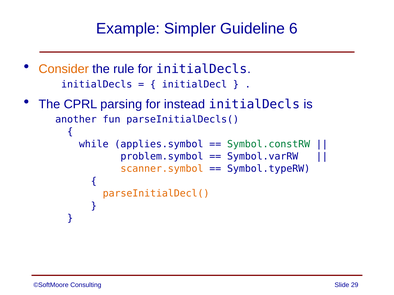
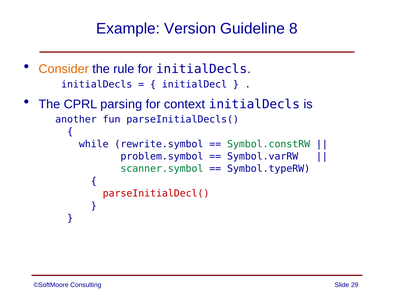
Simpler: Simpler -> Version
6: 6 -> 8
instead: instead -> context
applies.symbol: applies.symbol -> rewrite.symbol
scanner.symbol colour: orange -> green
parseInitialDecl( colour: orange -> red
